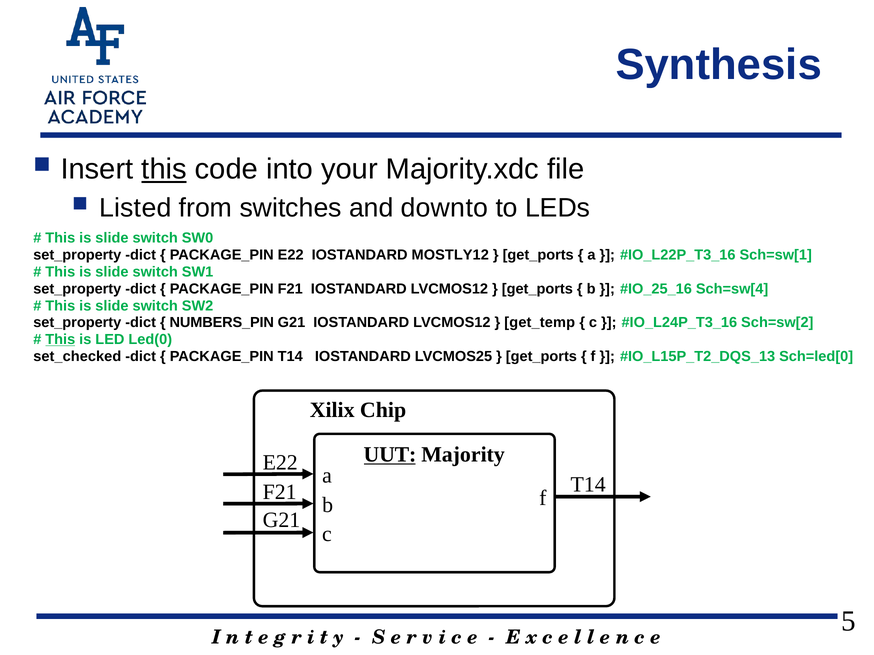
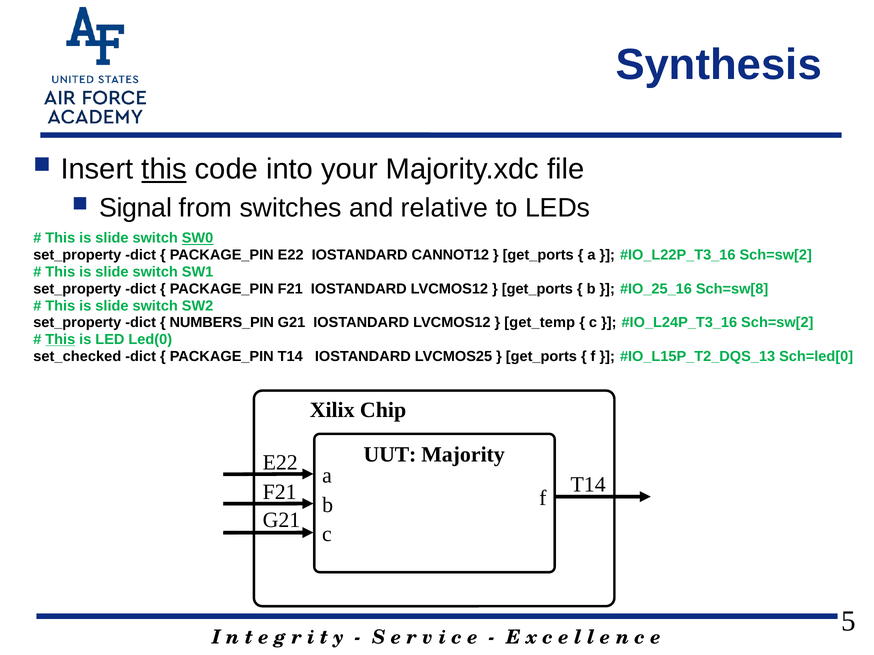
Listed: Listed -> Signal
downto: downto -> relative
SW0 underline: none -> present
MOSTLY12: MOSTLY12 -> CANNOT12
Sch=sw[1 at (776, 255): Sch=sw[1 -> Sch=sw[2
Sch=sw[4: Sch=sw[4 -> Sch=sw[8
UUT underline: present -> none
